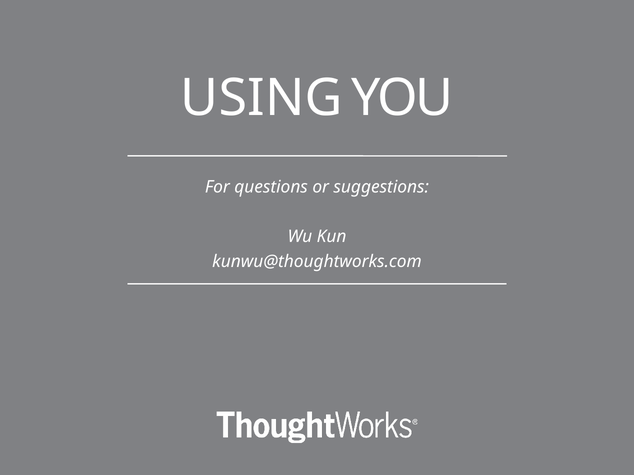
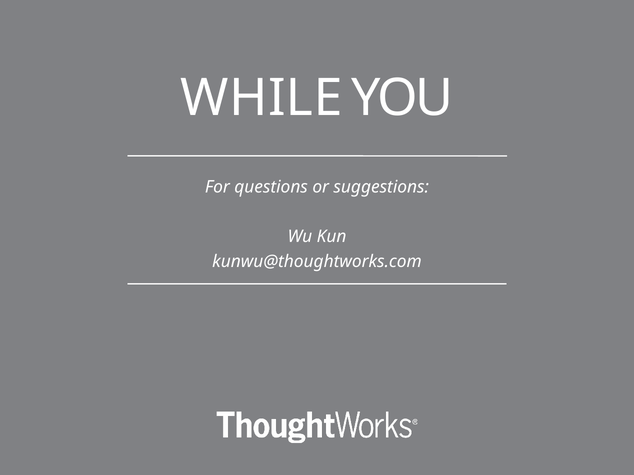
USING: USING -> WHILE
